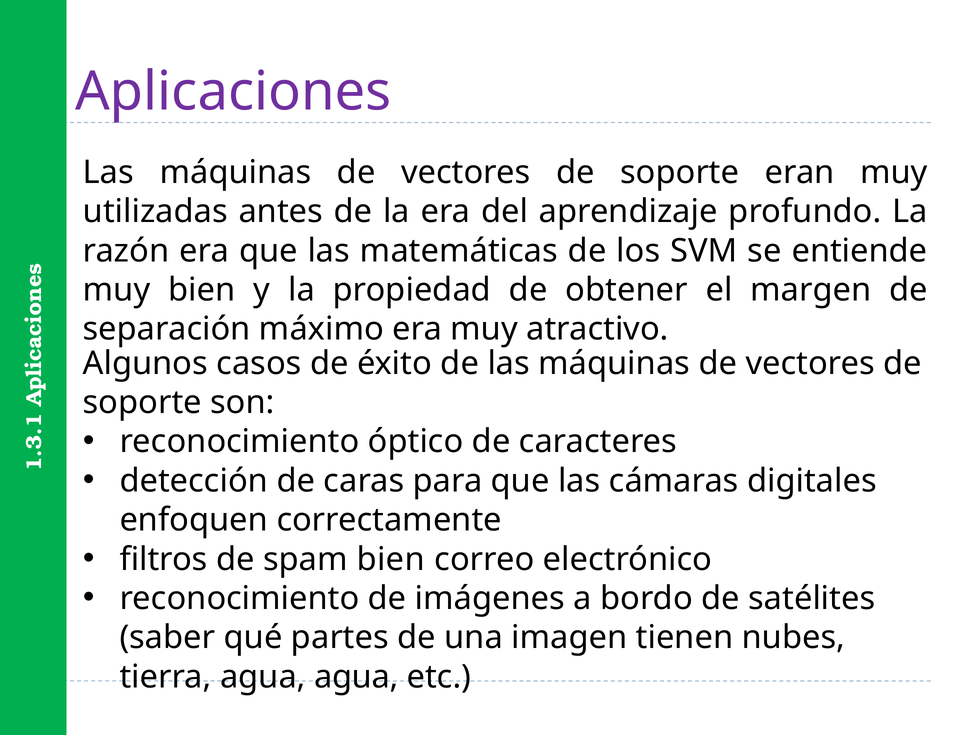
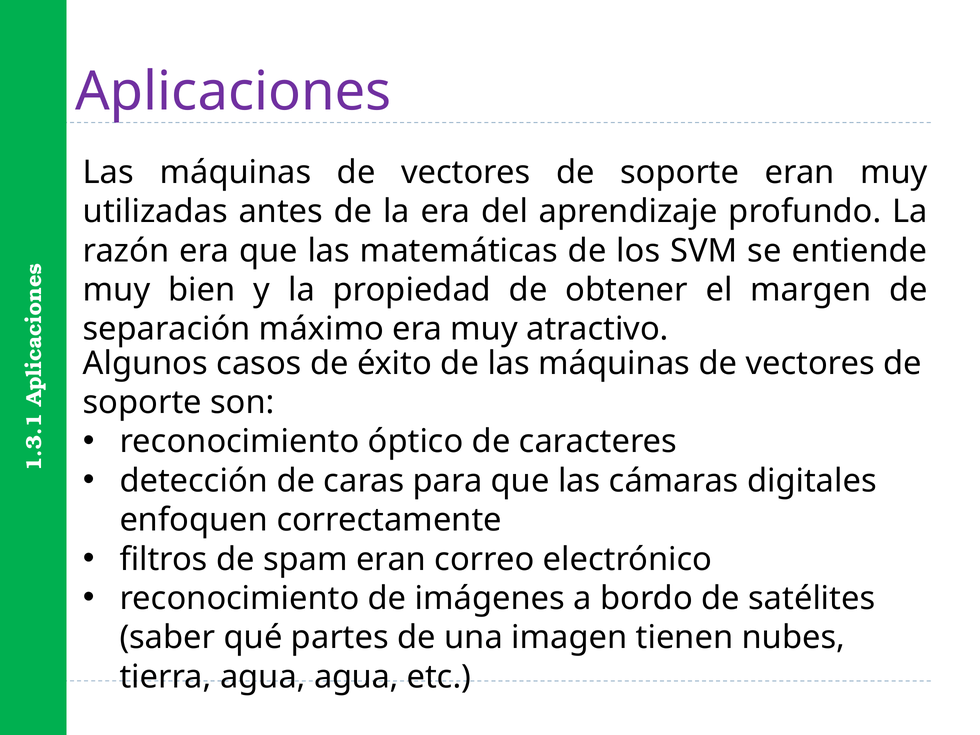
spam bien: bien -> eran
